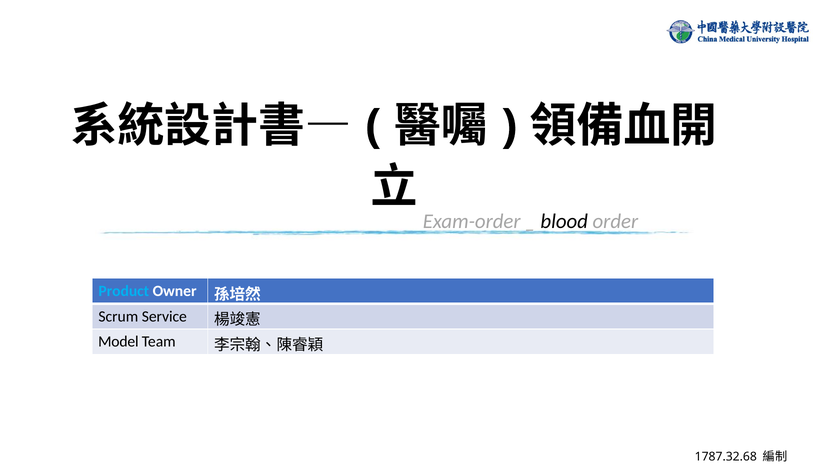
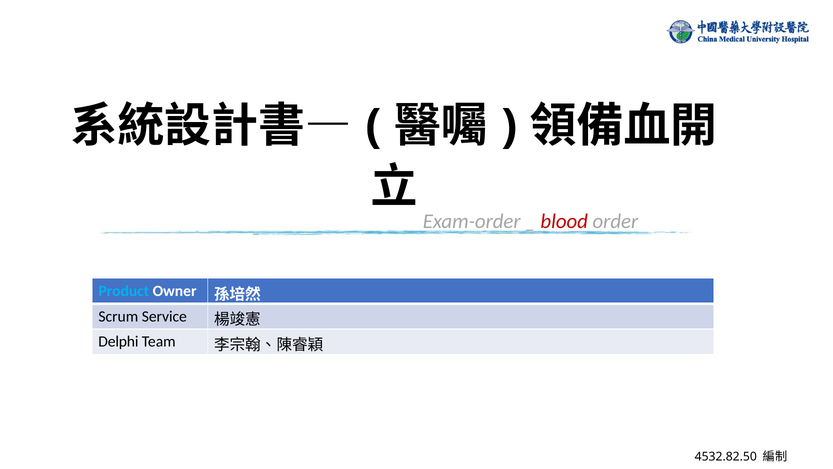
blood colour: black -> red
Model: Model -> Delphi
1787.32.68: 1787.32.68 -> 4532.82.50
